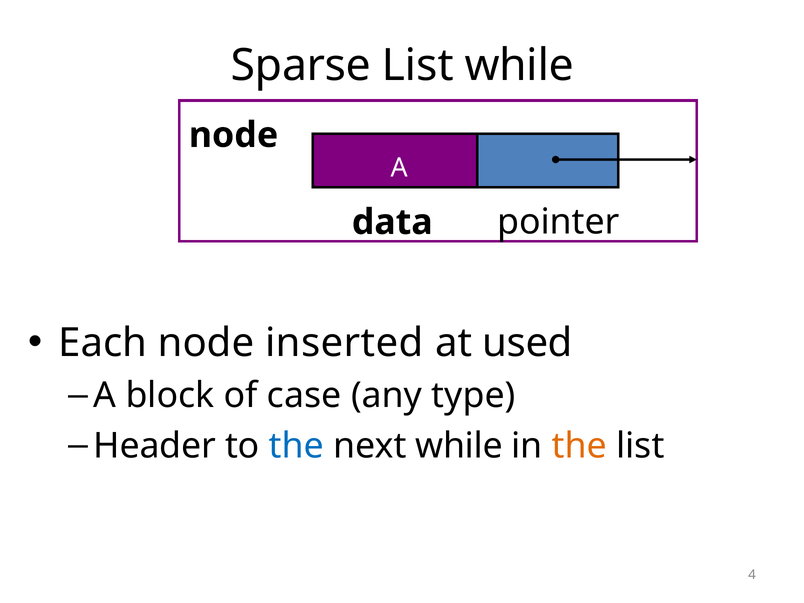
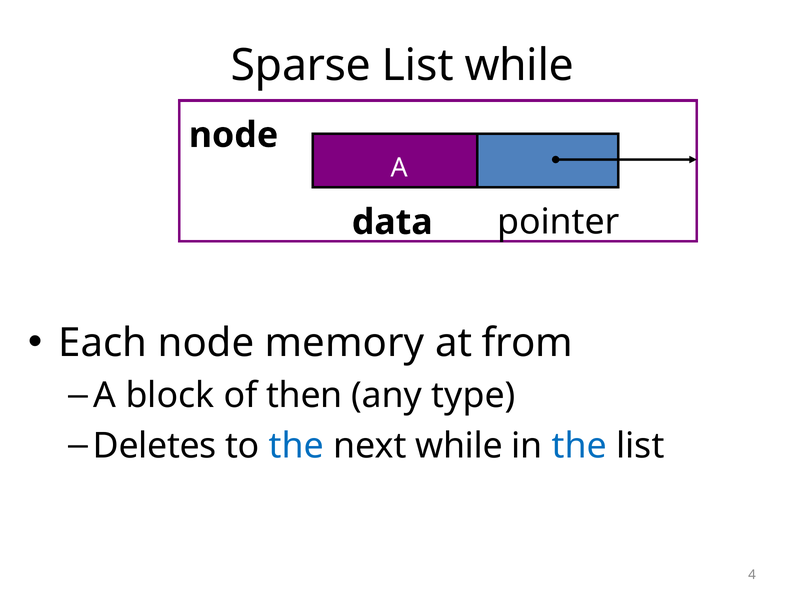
inserted: inserted -> memory
used: used -> from
case: case -> then
Header: Header -> Deletes
the at (579, 446) colour: orange -> blue
